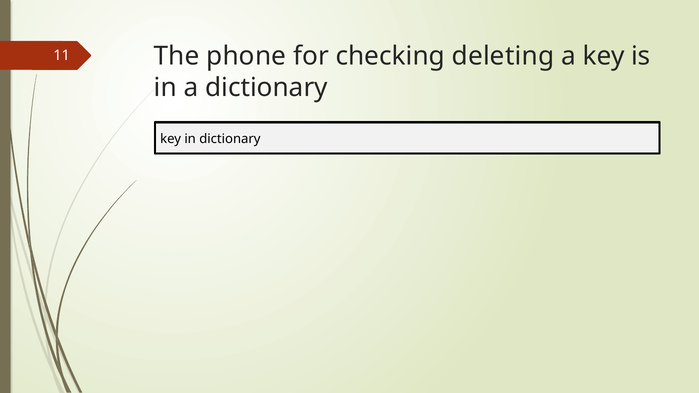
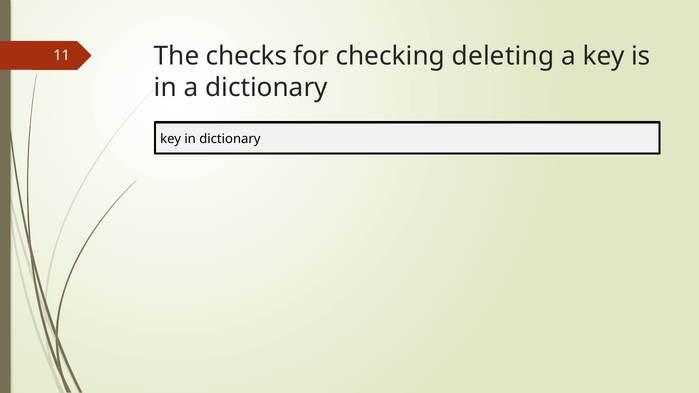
phone: phone -> checks
